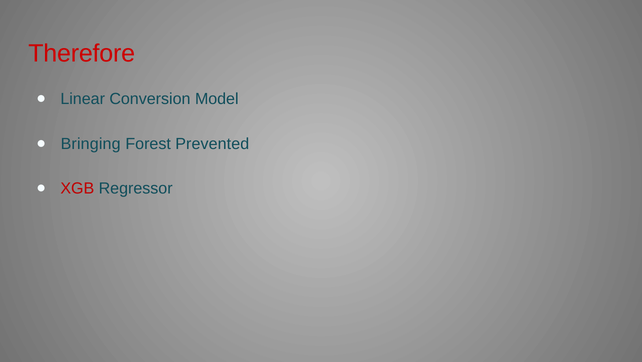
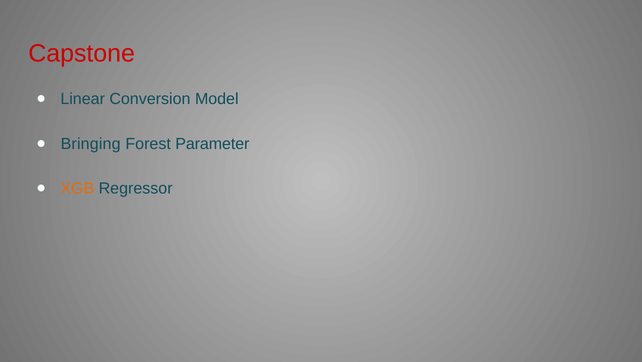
Therefore: Therefore -> Capstone
Prevented: Prevented -> Parameter
XGB colour: red -> orange
